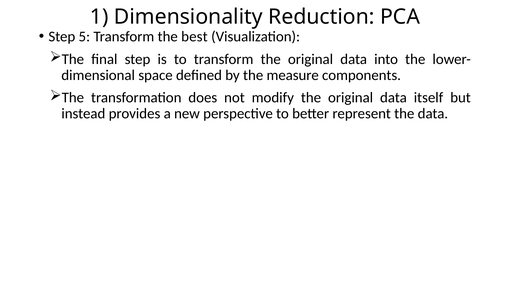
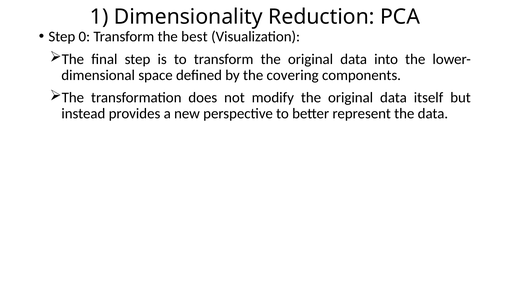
5: 5 -> 0
measure: measure -> covering
